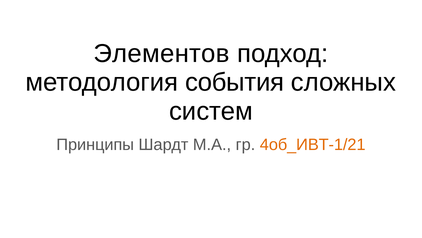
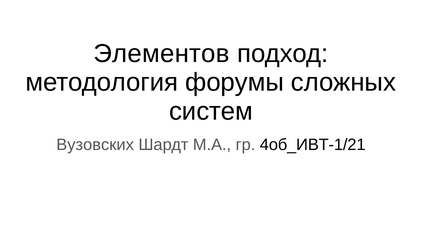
события: события -> форумы
Принципы: Принципы -> Вузовских
4об_ИВТ-1/21 colour: orange -> black
